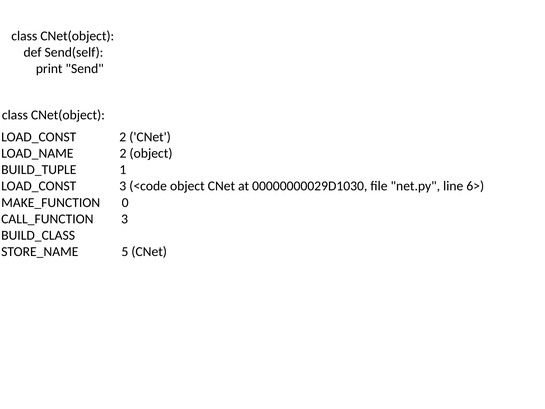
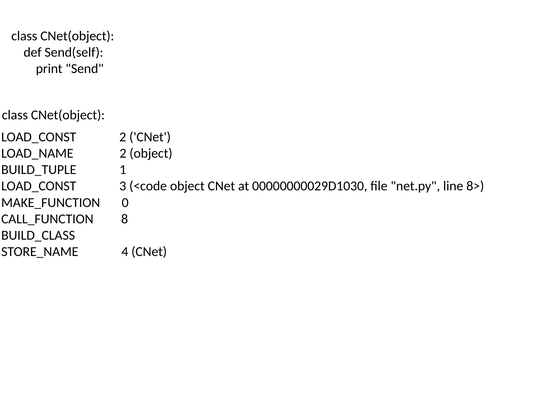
6>: 6> -> 8>
CALL_FUNCTION 3: 3 -> 8
5: 5 -> 4
